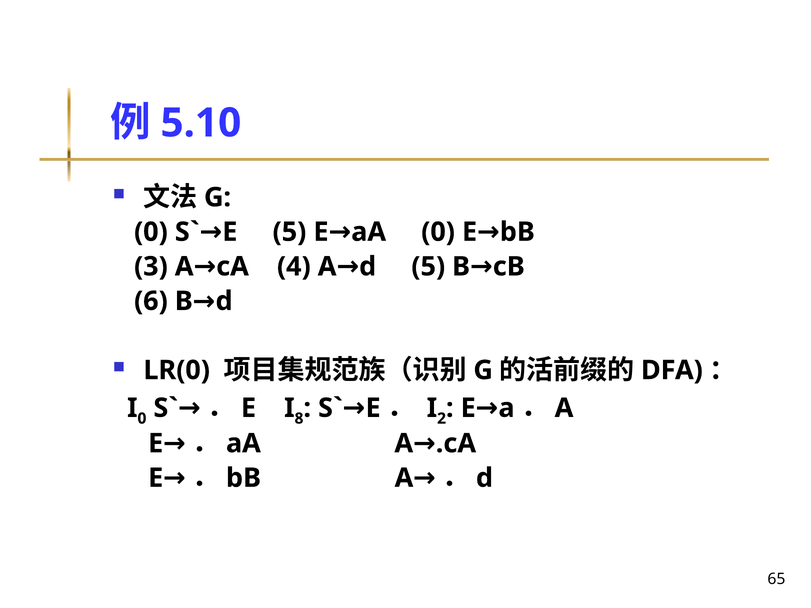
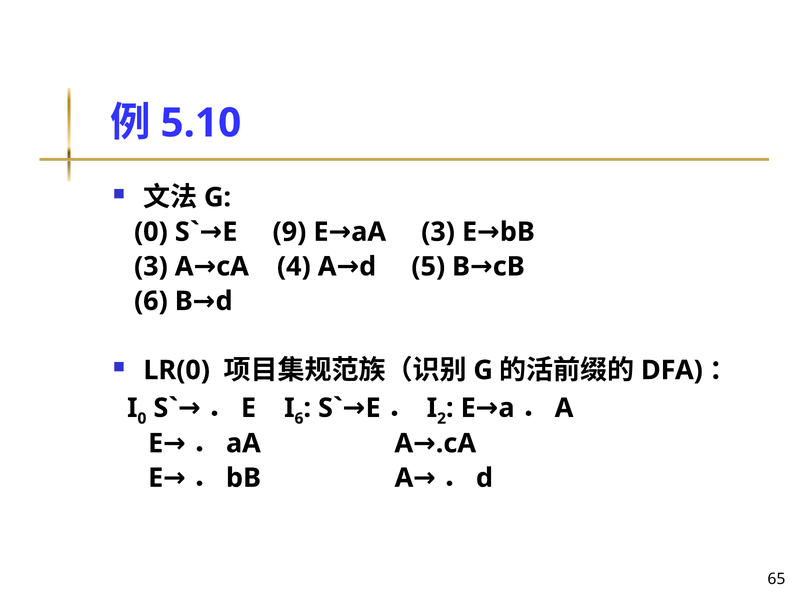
5 at (289, 232): 5 -> 9
0 at (438, 232): 0 -> 3
8 at (299, 419): 8 -> 6
